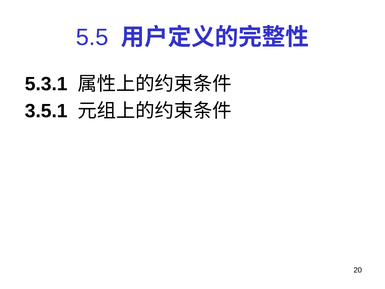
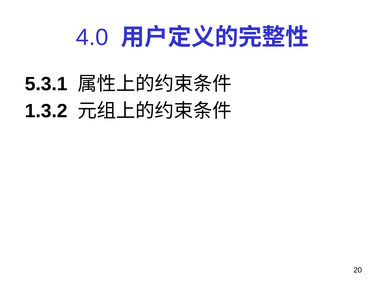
5.5: 5.5 -> 4.0
3.5.1: 3.5.1 -> 1.3.2
